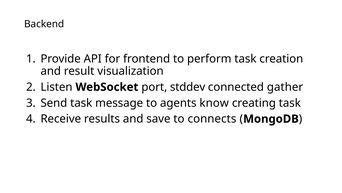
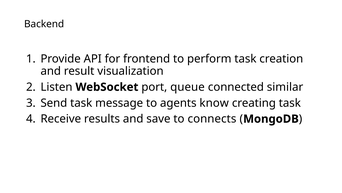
stddev: stddev -> queue
gather: gather -> similar
